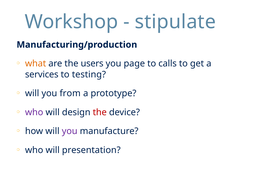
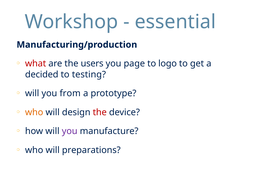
stipulate: stipulate -> essential
what colour: orange -> red
calls: calls -> logo
services: services -> decided
who at (34, 112) colour: purple -> orange
presentation: presentation -> preparations
